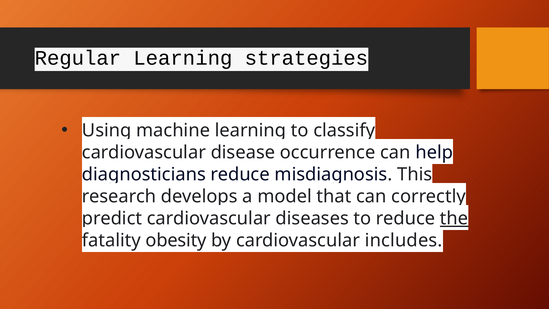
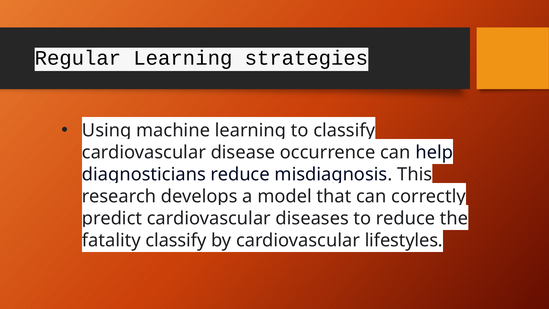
the underline: present -> none
fatality obesity: obesity -> classify
includes: includes -> lifestyles
